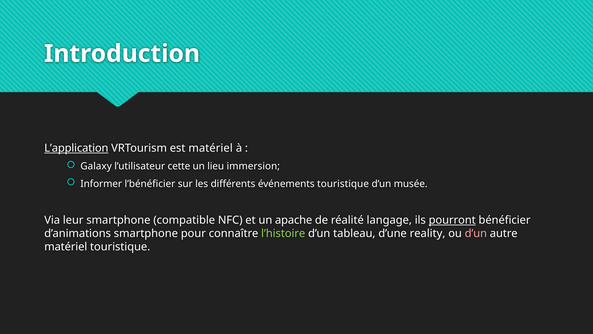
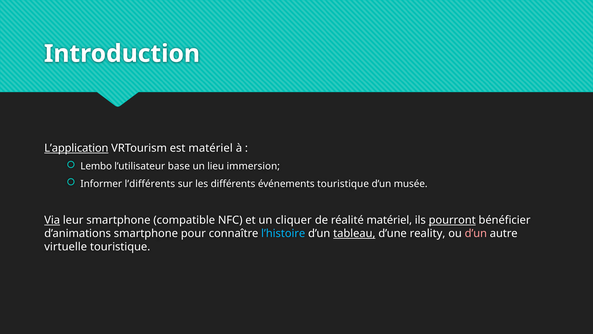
Galaxy: Galaxy -> Lembo
cette: cette -> base
l’bénéficier: l’bénéficier -> l’différents
Via underline: none -> present
apache: apache -> cliquer
réalité langage: langage -> matériel
l’histoire colour: light green -> light blue
tableau underline: none -> present
matériel at (66, 247): matériel -> virtuelle
